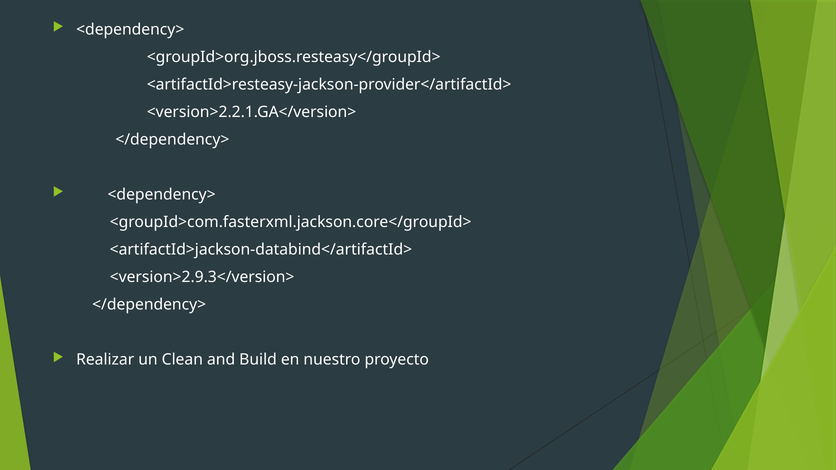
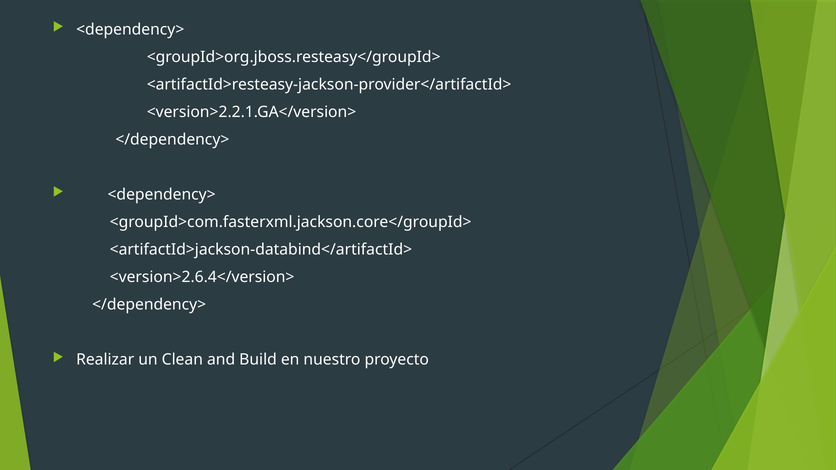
<version>2.9.3</version>: <version>2.9.3</version> -> <version>2.6.4</version>
